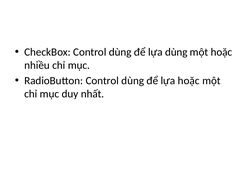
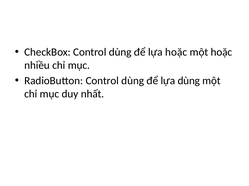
lựa dùng: dùng -> hoặc
lựa hoặc: hoặc -> dùng
